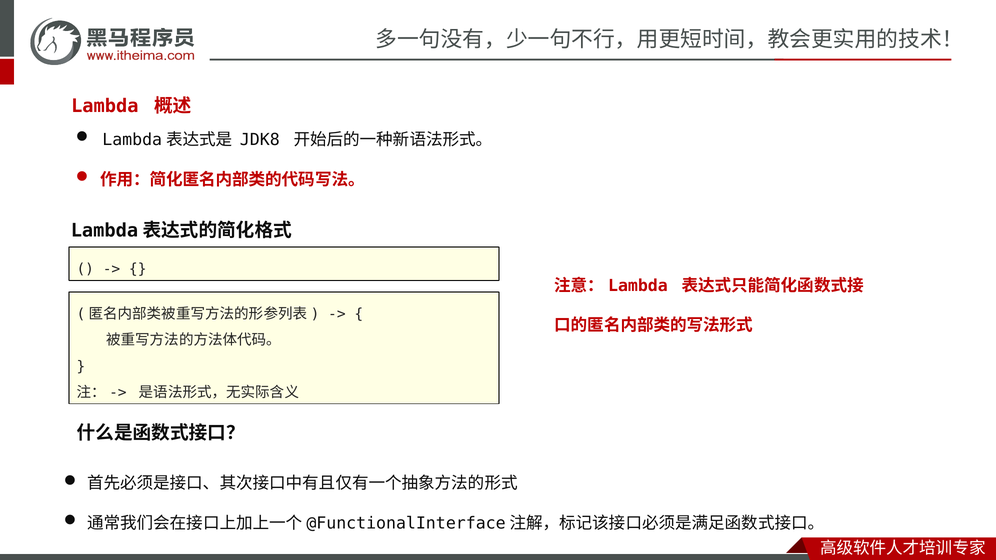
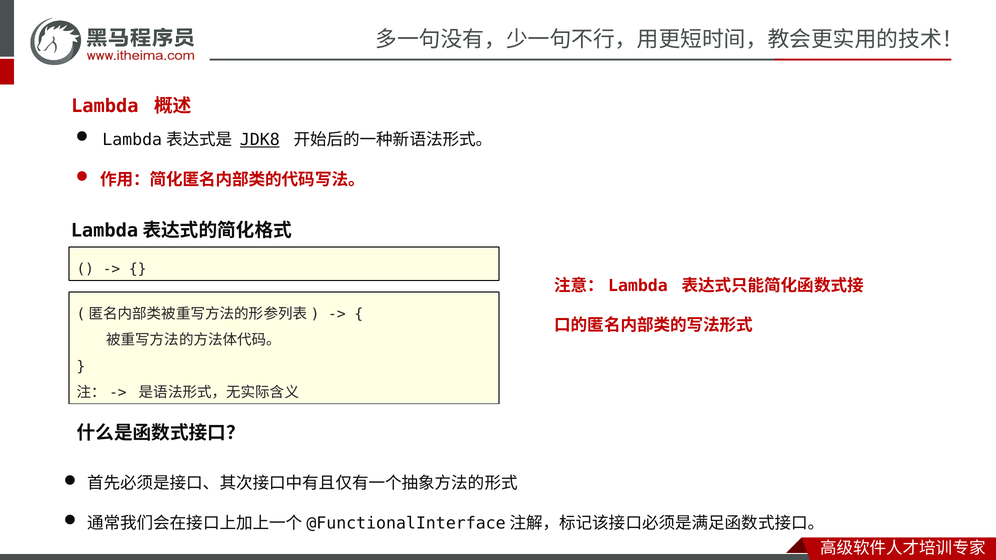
JDK8 underline: none -> present
